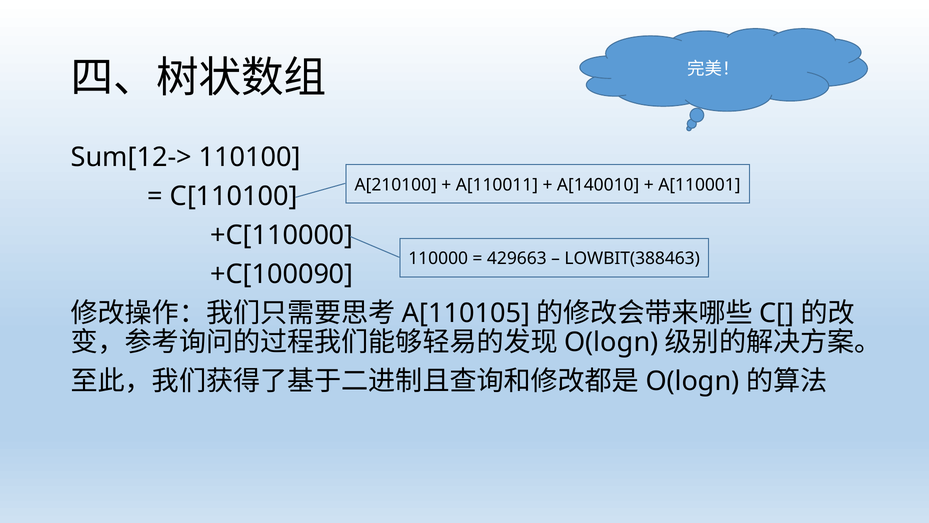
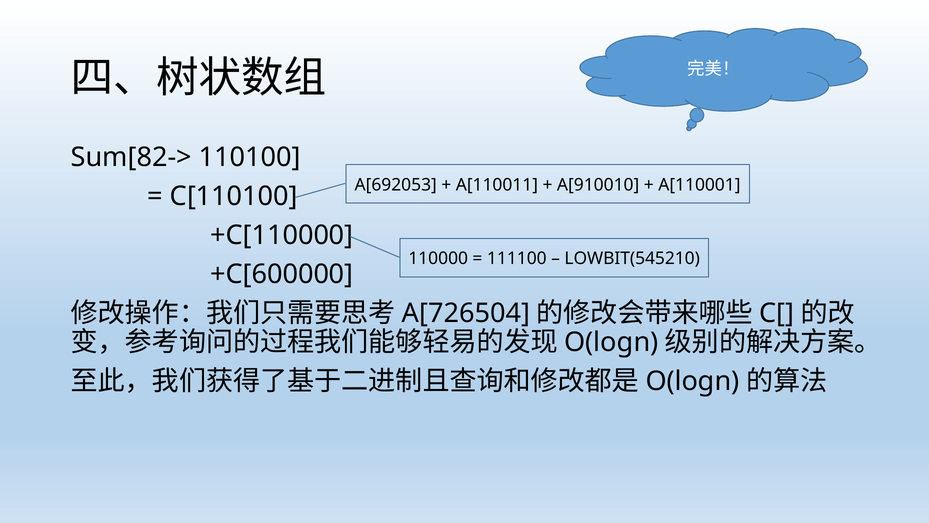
Sum[12->: Sum[12-> -> Sum[82->
A[210100: A[210100 -> A[692053
A[140010: A[140010 -> A[910010
429663: 429663 -> 111100
LOWBIT(388463: LOWBIT(388463 -> LOWBIT(545210
+C[100090: +C[100090 -> +C[600000
A[110105: A[110105 -> A[726504
